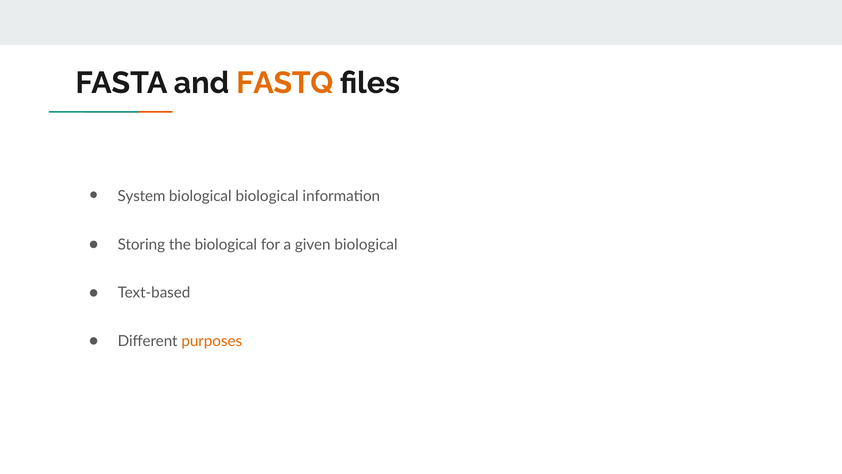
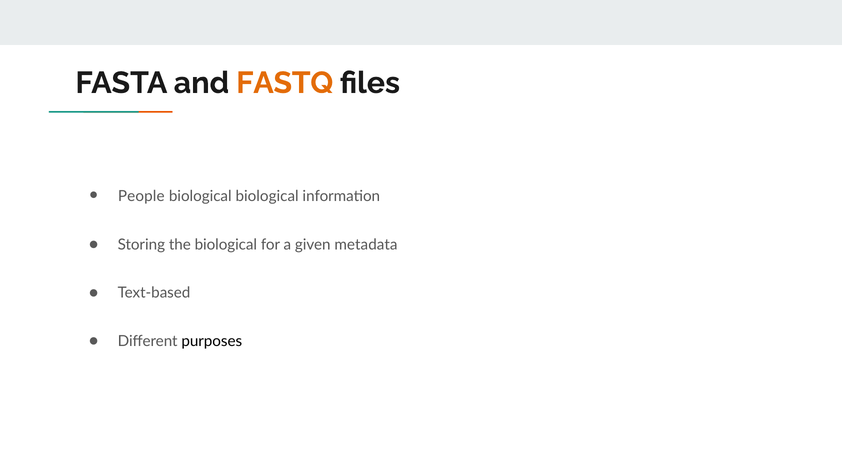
System: System -> People
given biological: biological -> metadata
purposes colour: orange -> black
